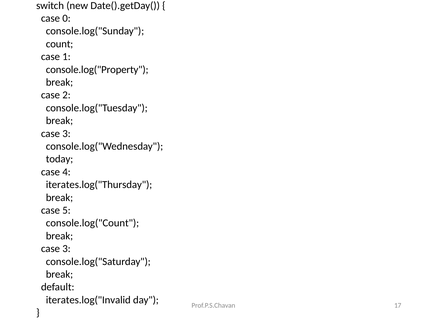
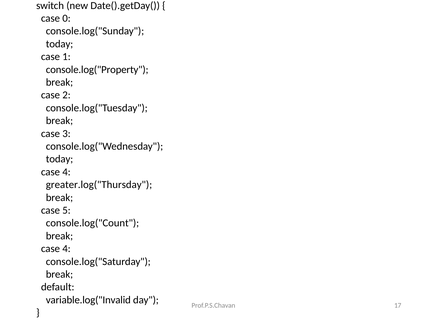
count at (60, 44): count -> today
iterates.log("Thursday: iterates.log("Thursday -> greater.log("Thursday
3 at (67, 249): 3 -> 4
iterates.log("Invalid: iterates.log("Invalid -> variable.log("Invalid
